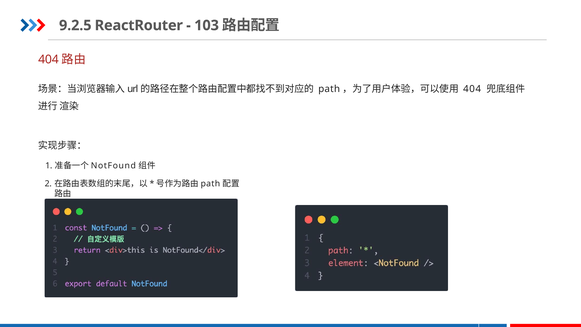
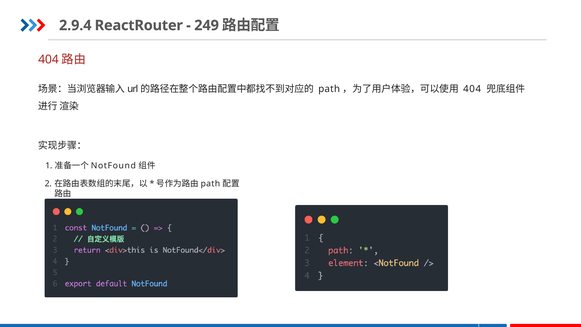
9.2.5: 9.2.5 -> 2.9.4
103: 103 -> 249
